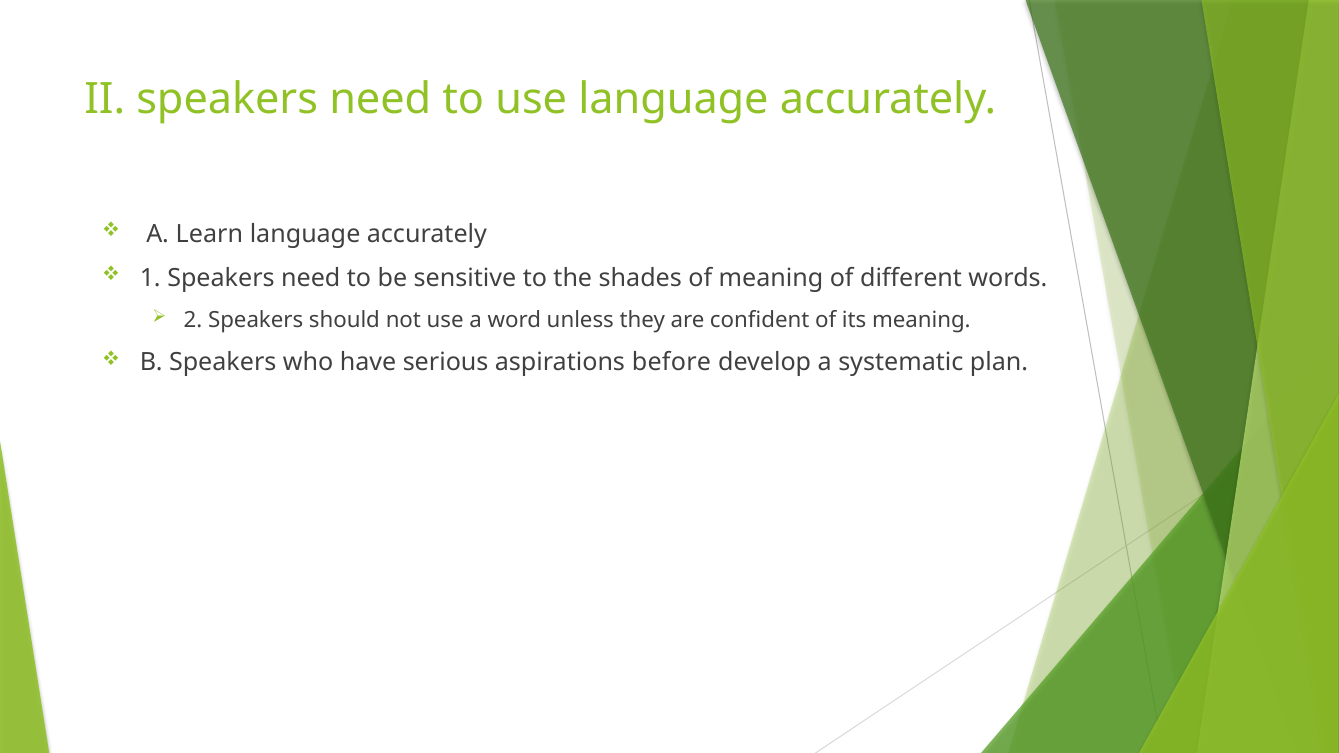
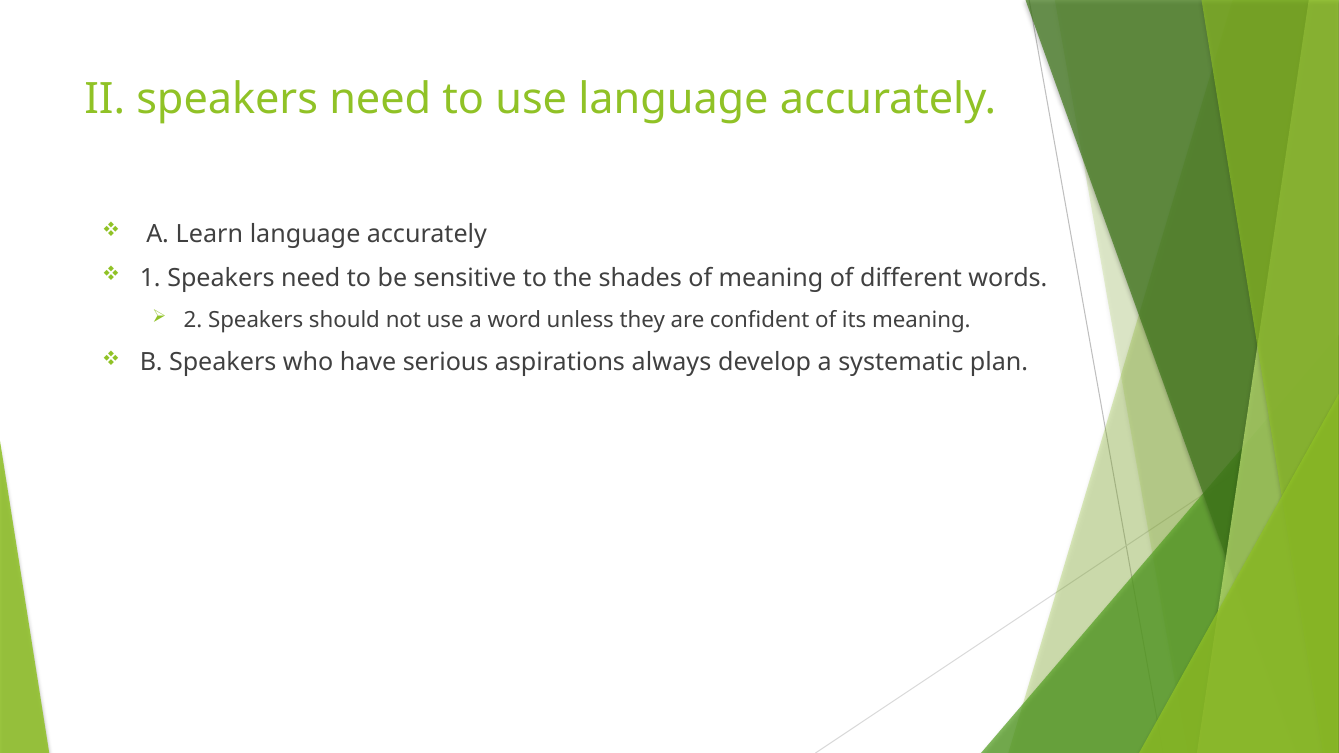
before: before -> always
